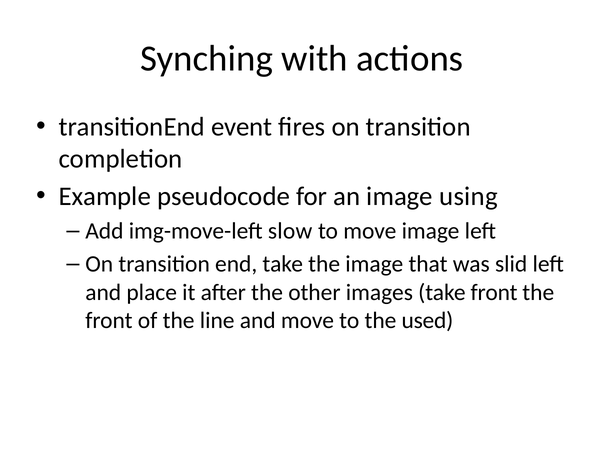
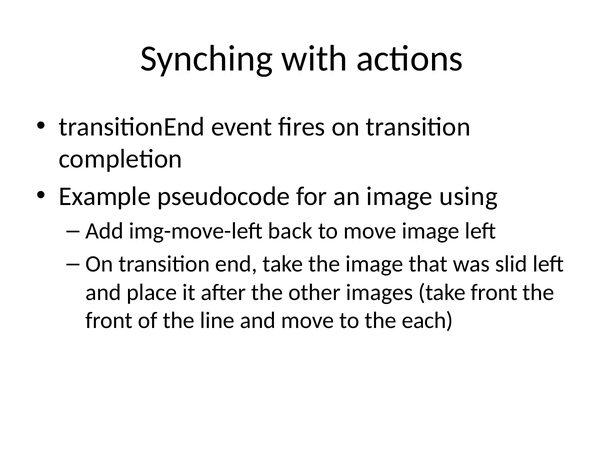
slow: slow -> back
used: used -> each
